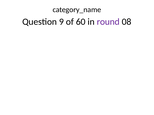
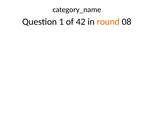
9: 9 -> 1
60: 60 -> 42
round colour: purple -> orange
